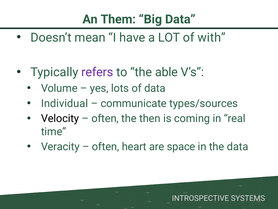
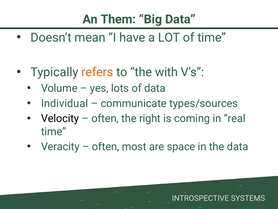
of with: with -> time
refers colour: purple -> orange
able: able -> with
then: then -> right
heart: heart -> most
